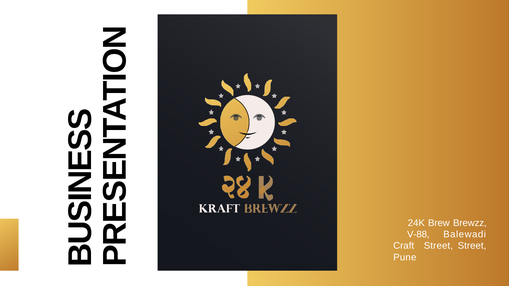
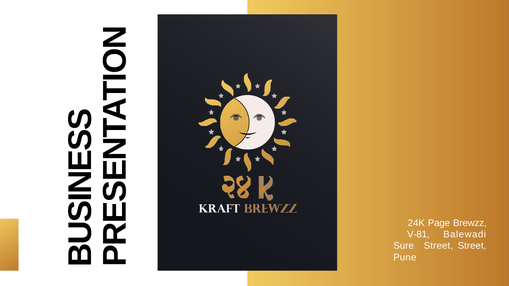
Brew: Brew -> Page
V-88: V-88 -> V-81
Craft: Craft -> Sure
